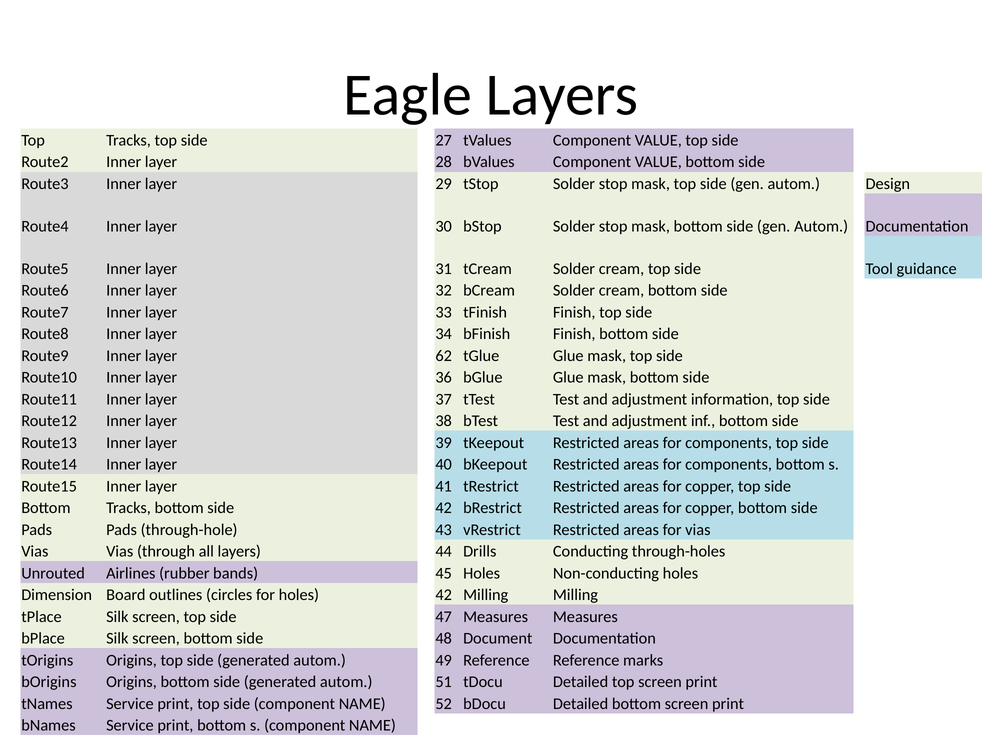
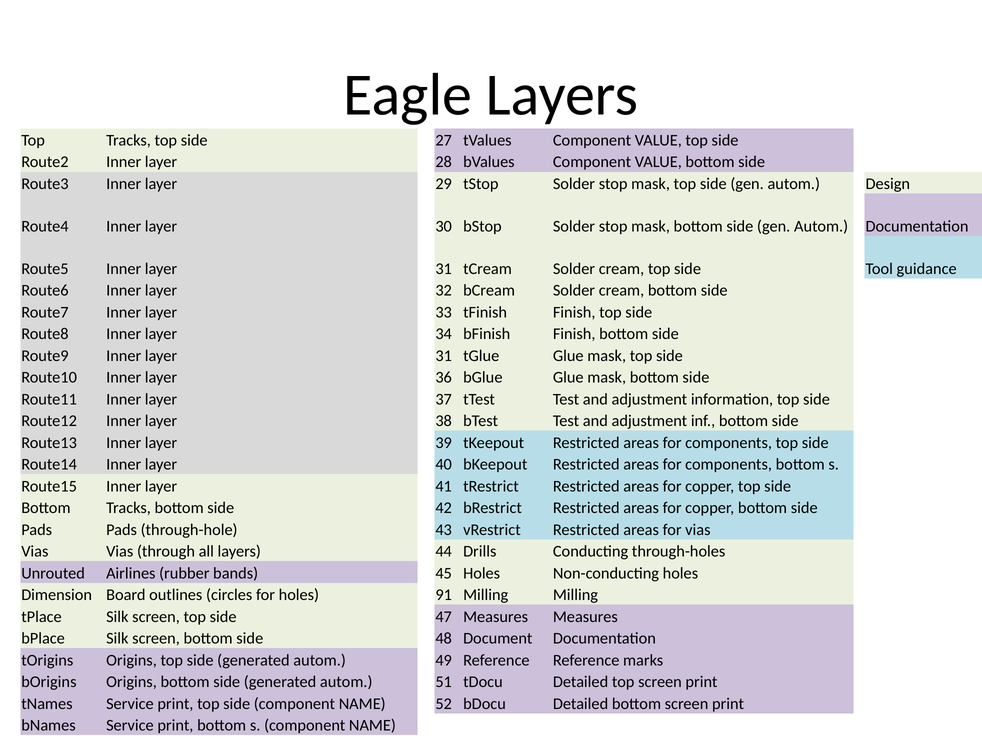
Route9 Inner layer 62: 62 -> 31
holes 42: 42 -> 91
